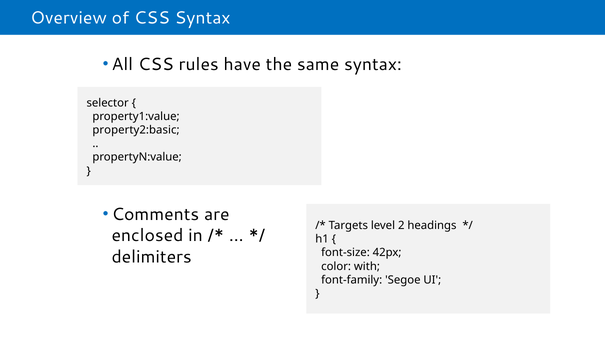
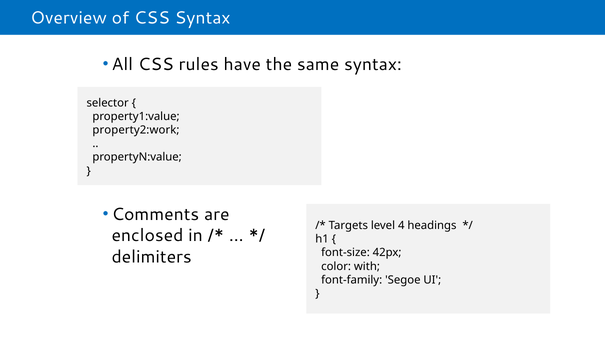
property2:basic: property2:basic -> property2:work
2: 2 -> 4
